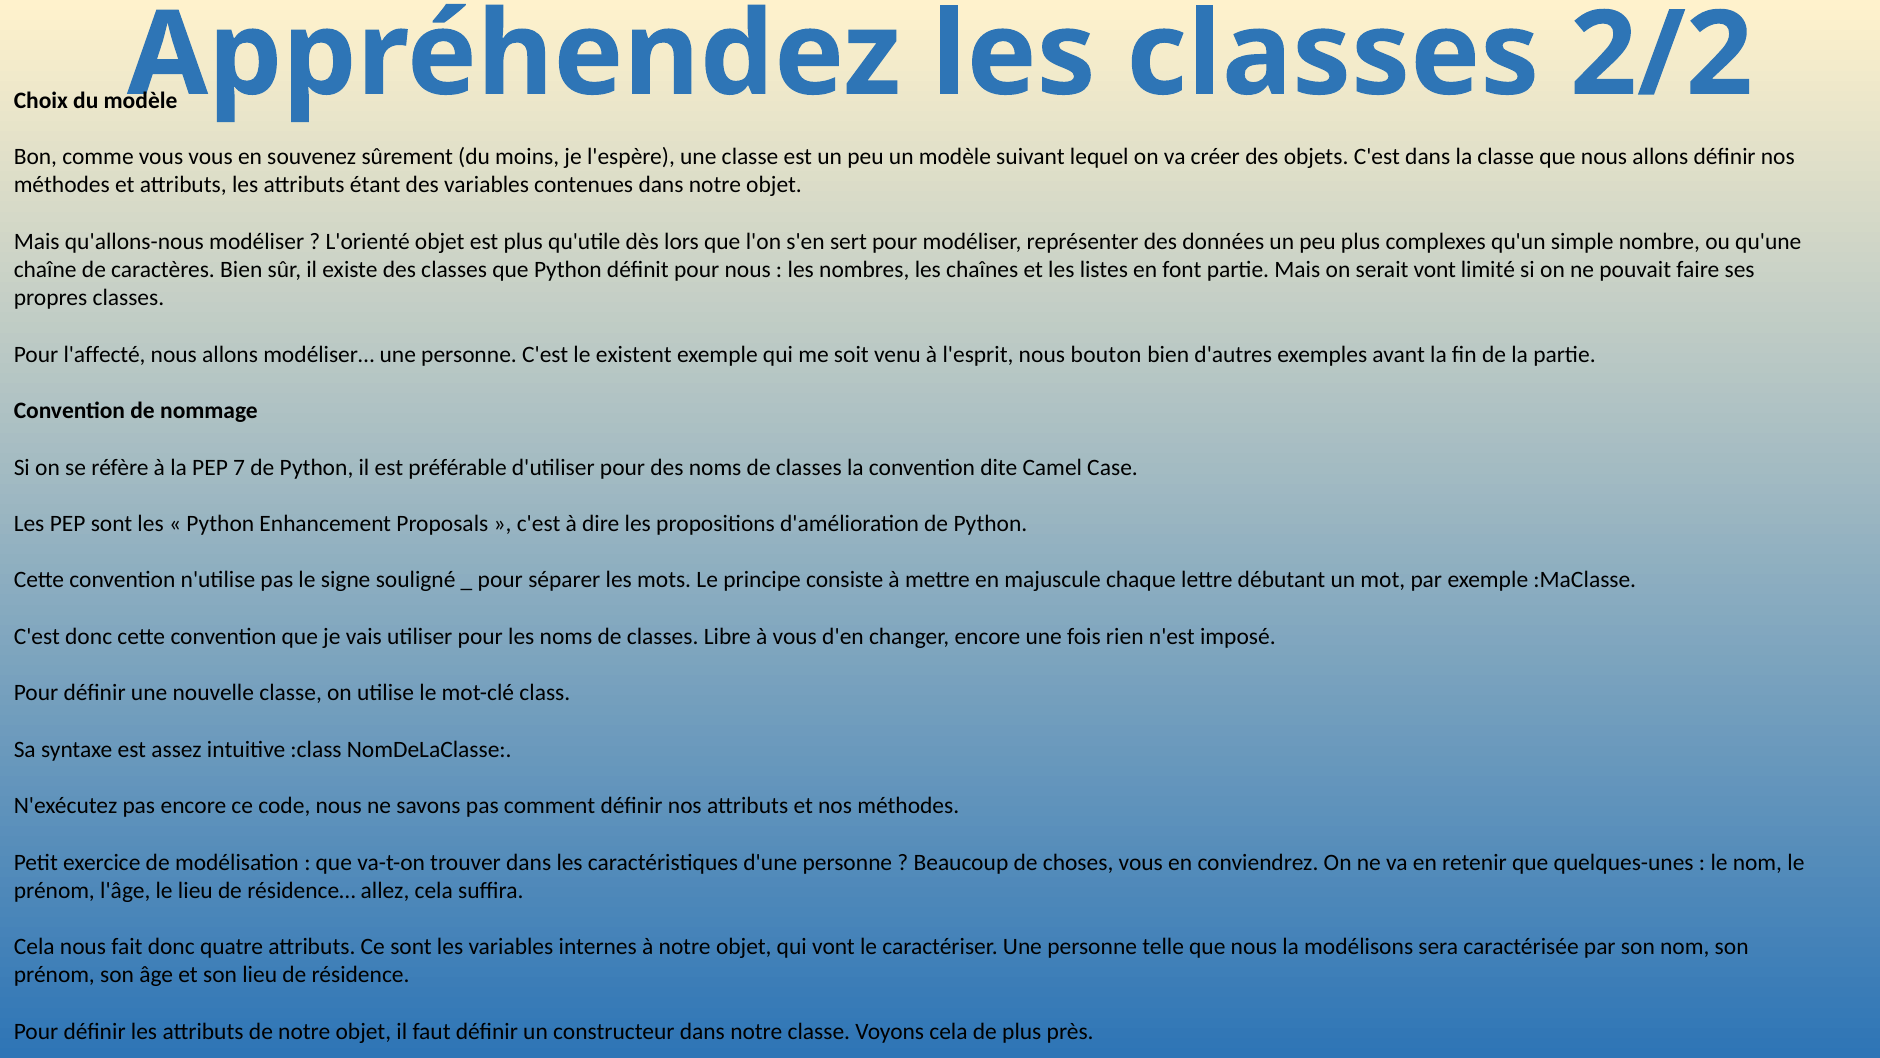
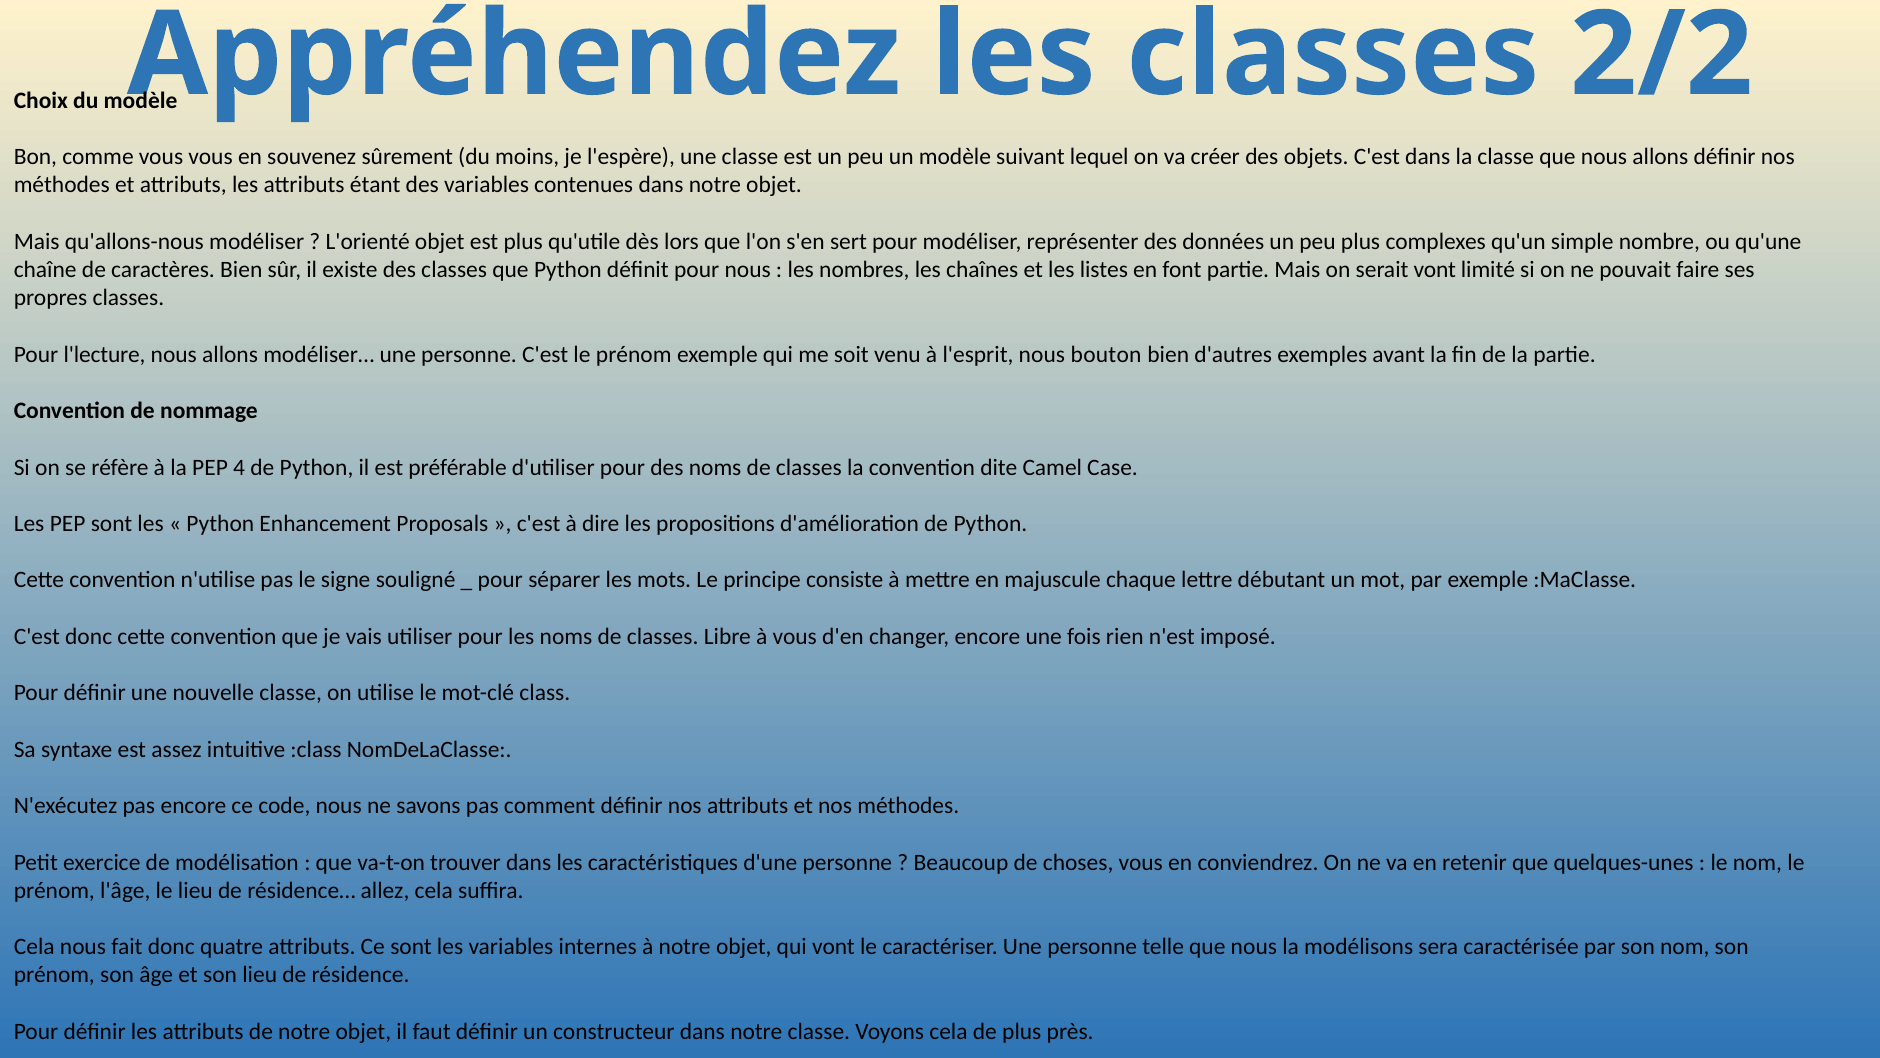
l'affecté: l'affecté -> l'lecture
C'est le existent: existent -> prénom
7: 7 -> 4
